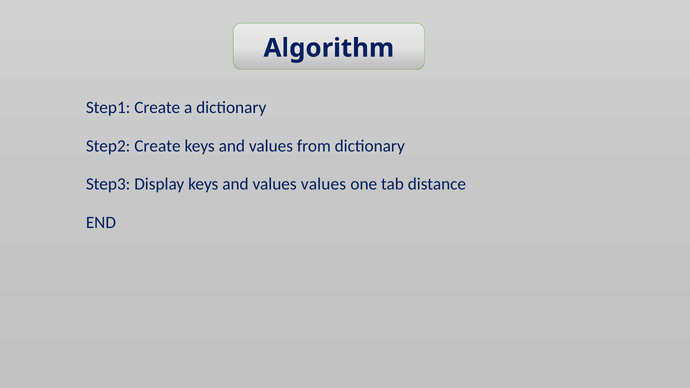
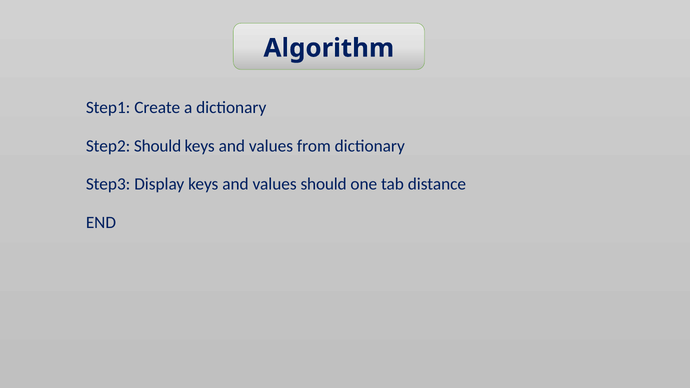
Step2 Create: Create -> Should
values values: values -> should
